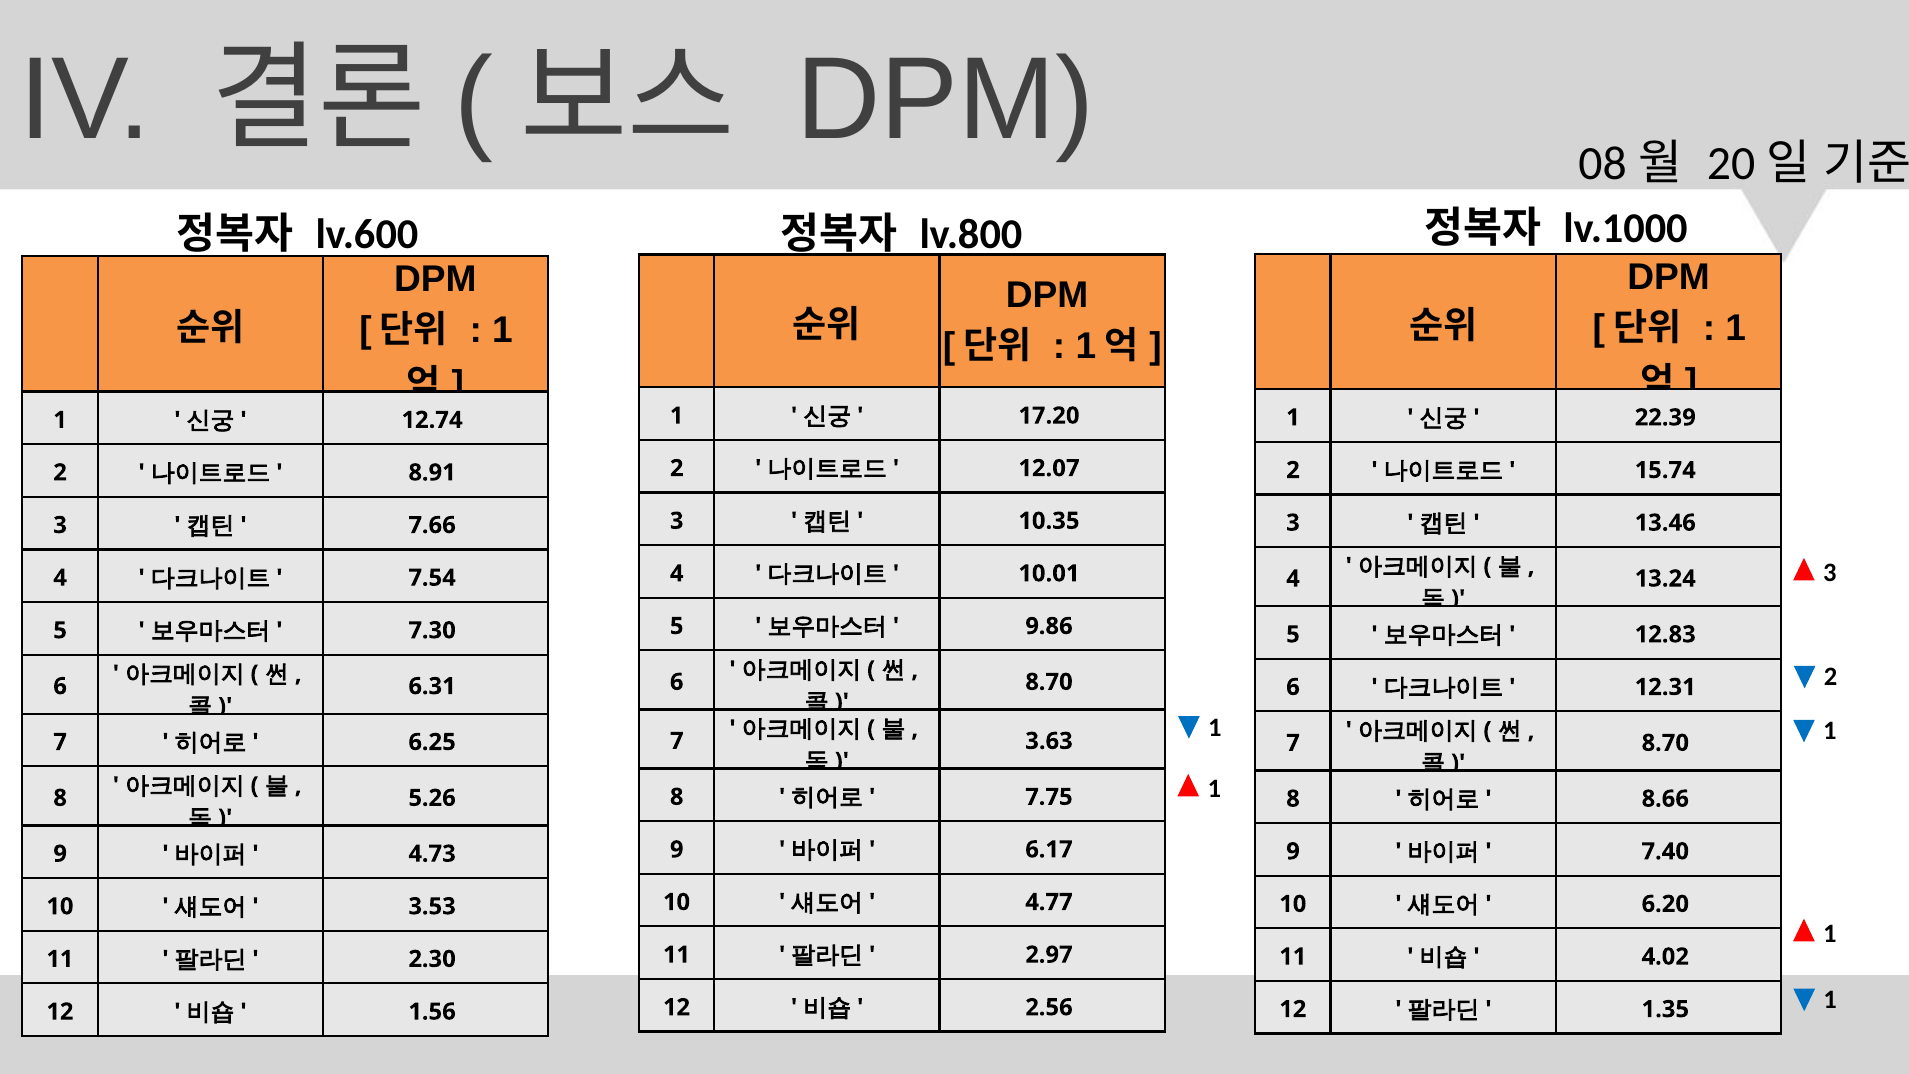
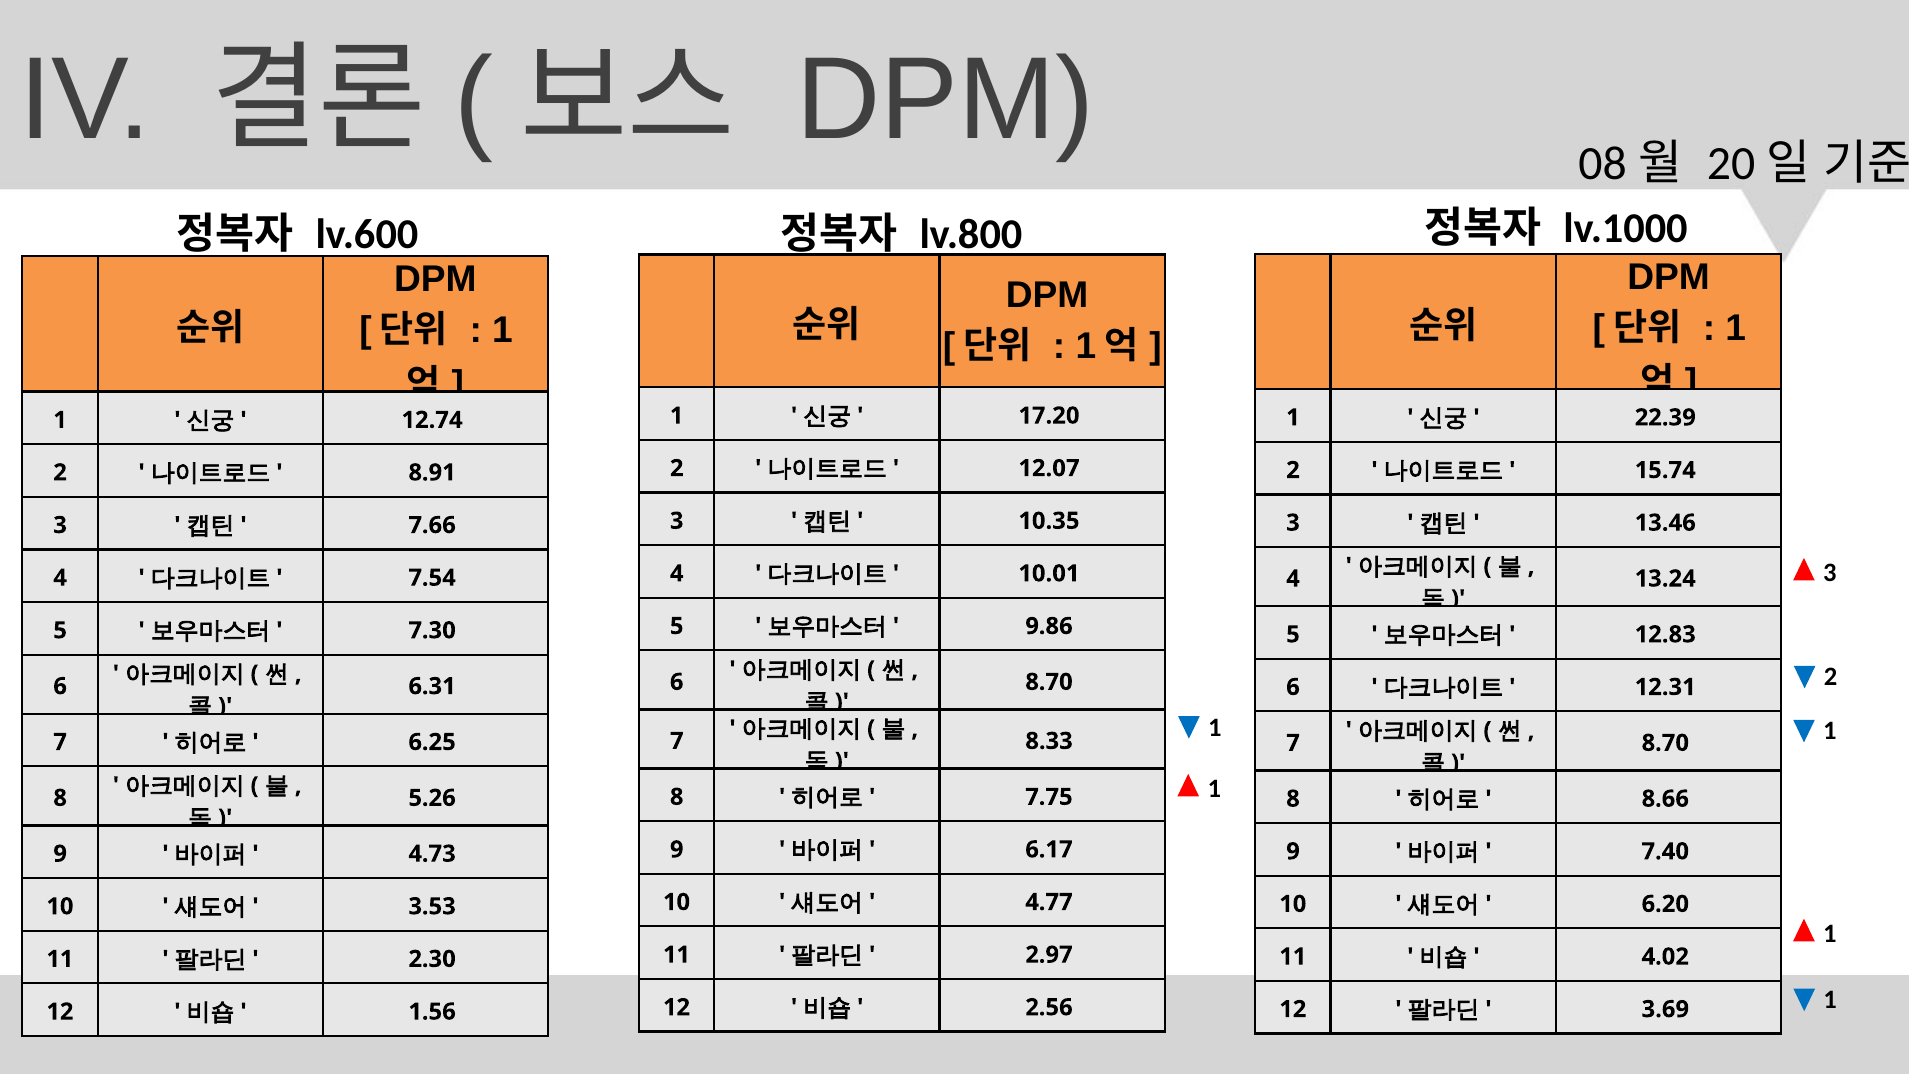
3.63: 3.63 -> 8.33
1.35: 1.35 -> 3.69
